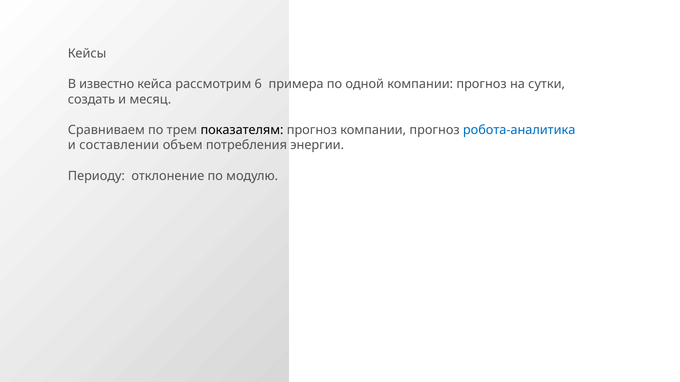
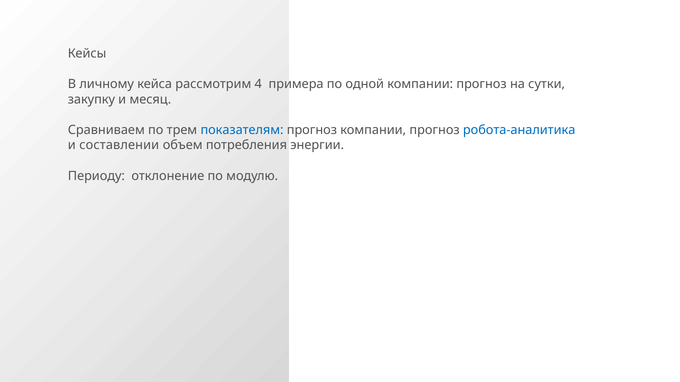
известно: известно -> личному
6: 6 -> 4
создать: создать -> закупку
показателям colour: black -> blue
